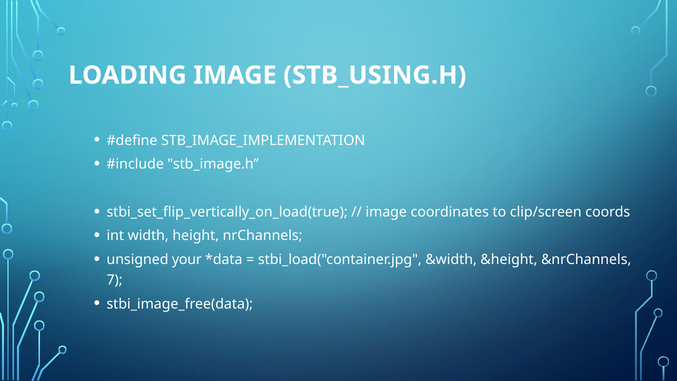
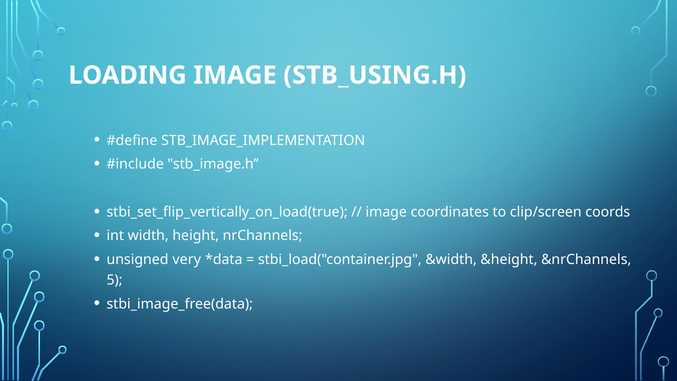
your: your -> very
7: 7 -> 5
